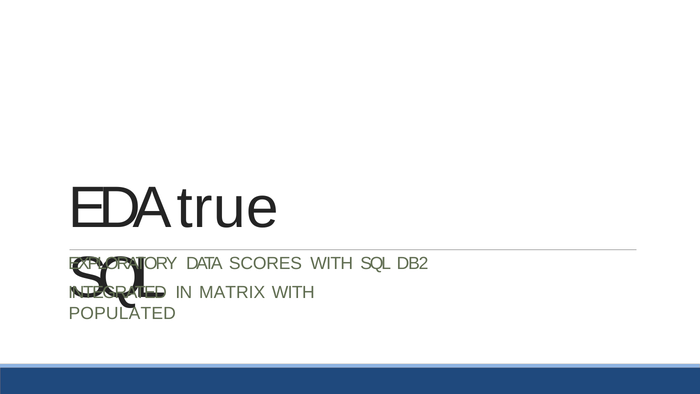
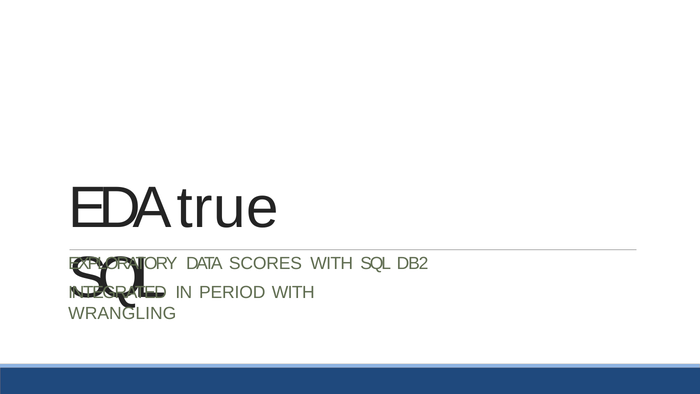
MATRIX: MATRIX -> PERIOD
POPULATED: POPULATED -> WRANGLING
